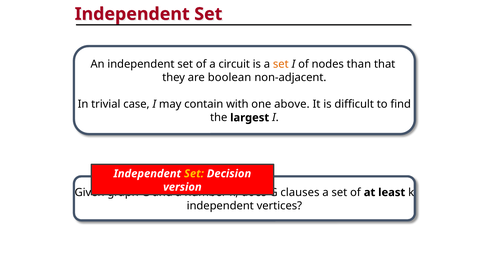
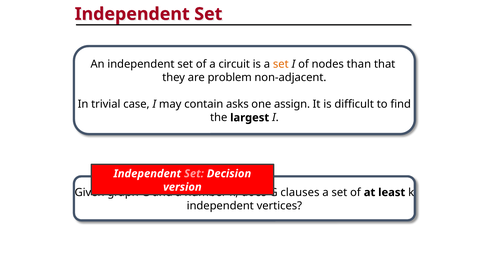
boolean: boolean -> problem
with: with -> asks
above: above -> assign
Set at (194, 174) colour: yellow -> pink
